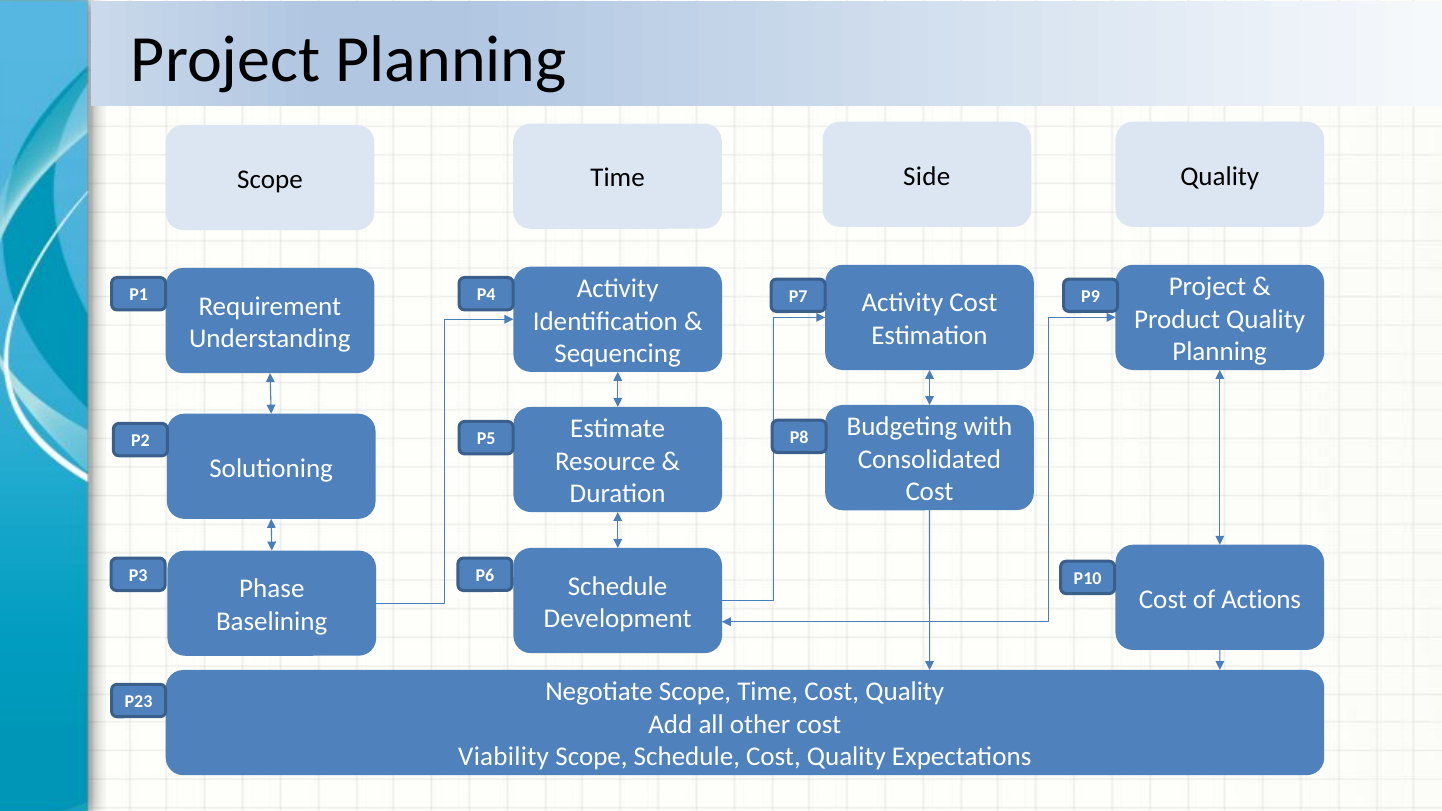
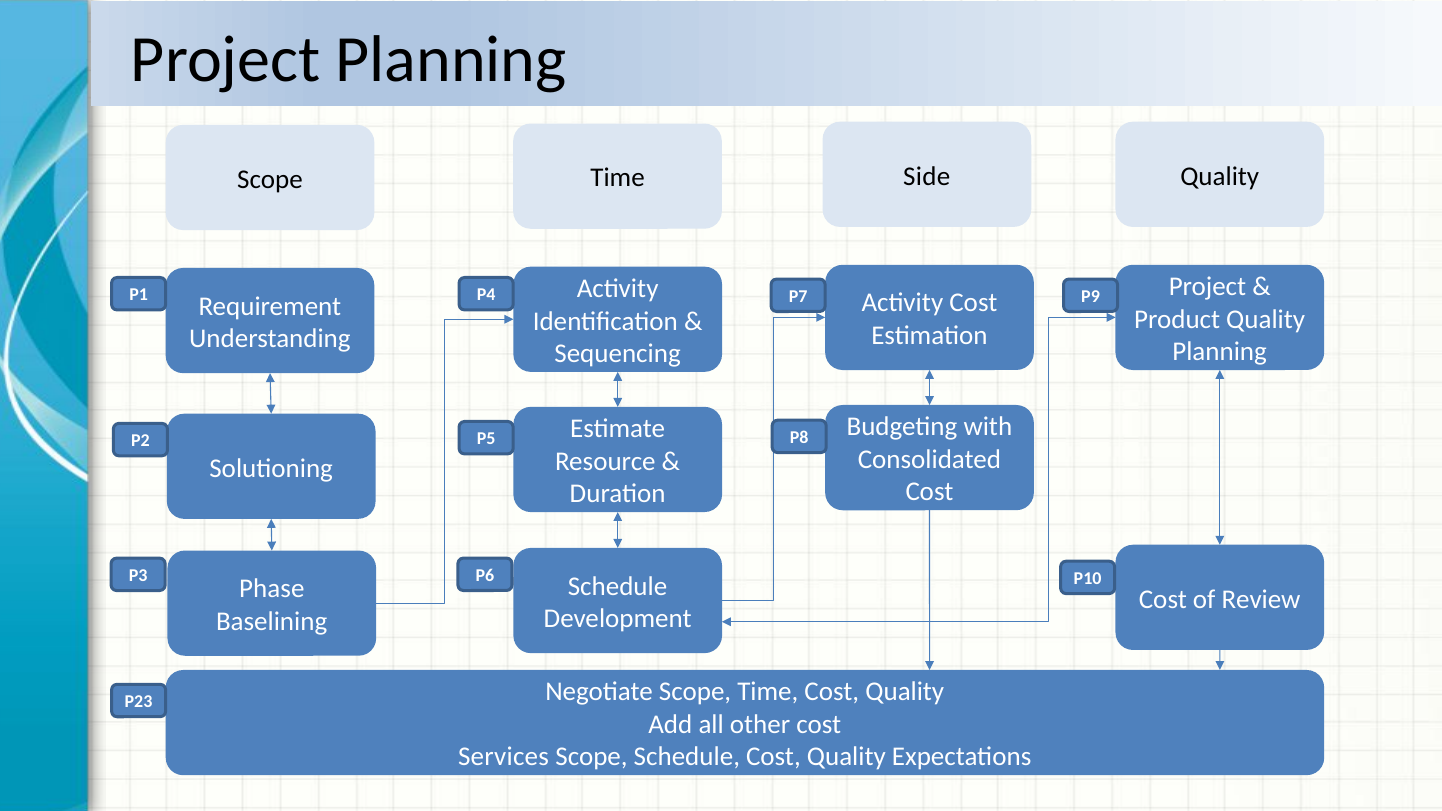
Actions: Actions -> Review
Viability: Viability -> Services
